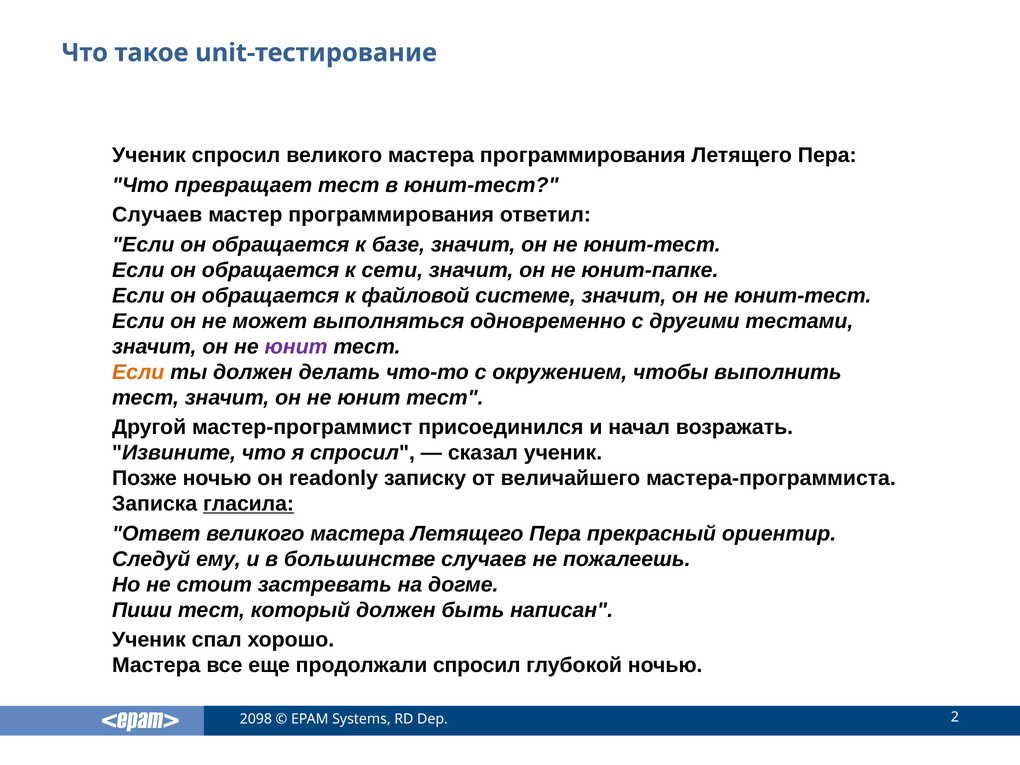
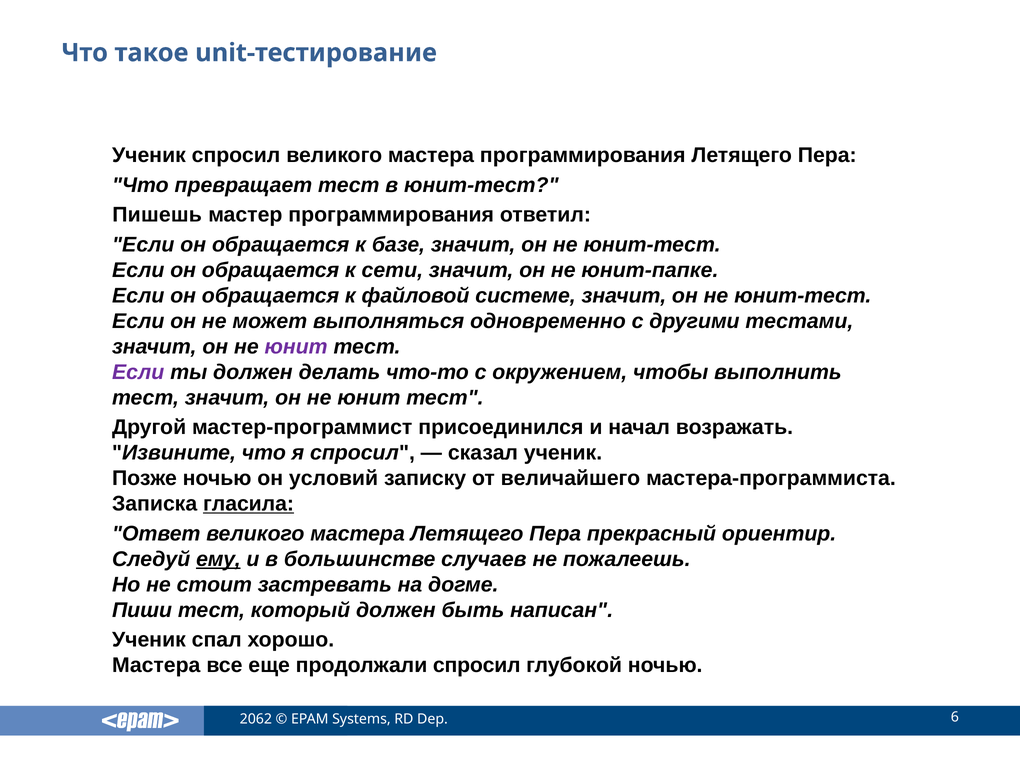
Случаев at (157, 215): Случаев -> Пишешь
Если at (138, 372) colour: orange -> purple
readonly: readonly -> условий
ему underline: none -> present
2098: 2098 -> 2062
2: 2 -> 6
